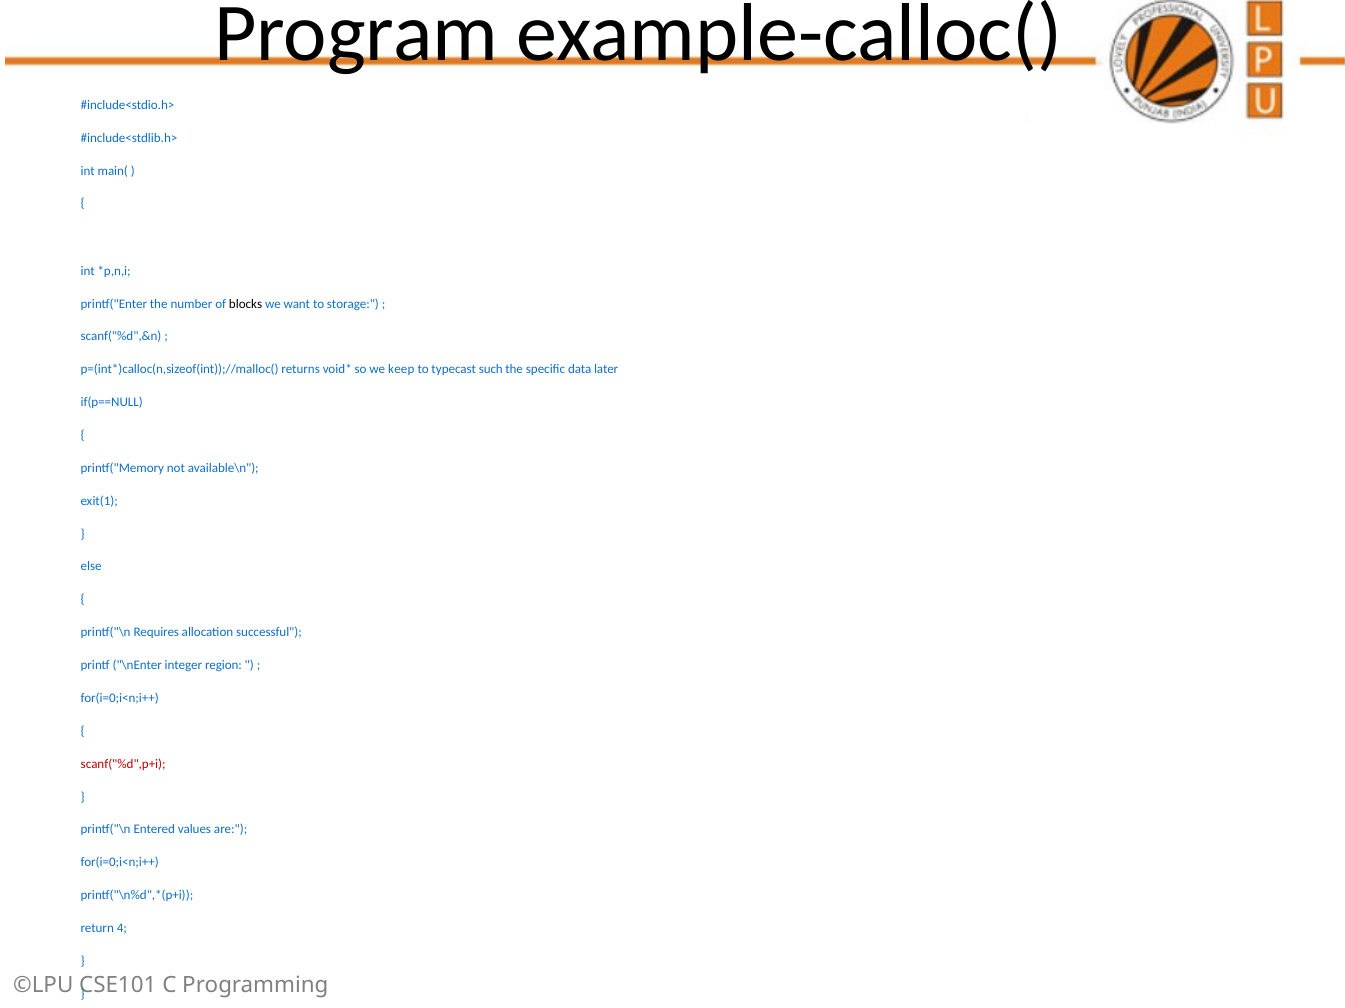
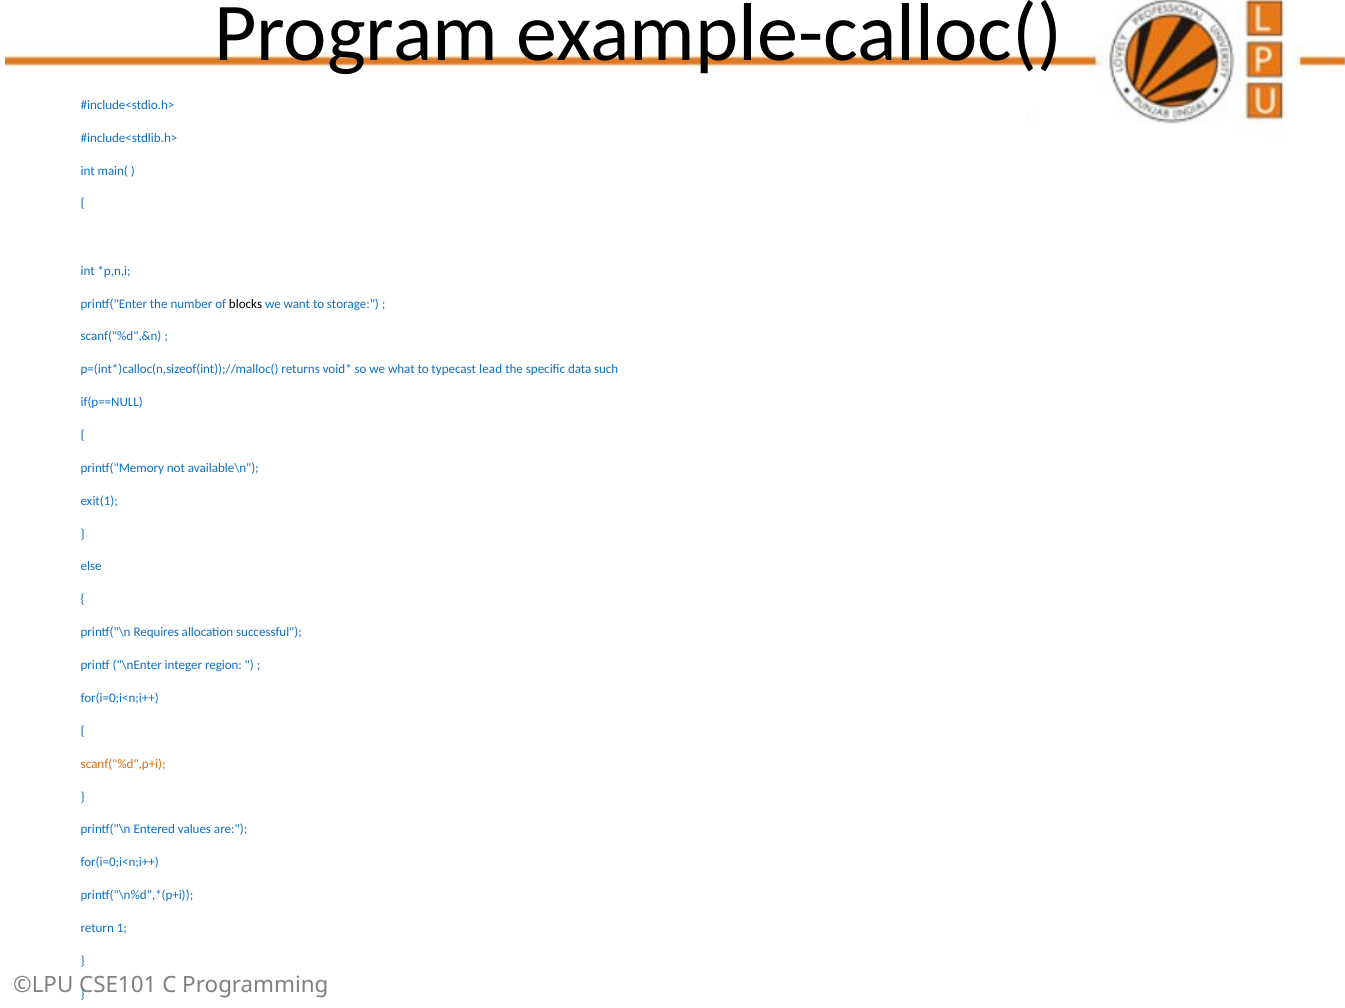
keep: keep -> what
such: such -> lead
later: later -> such
scanf("%d",p+i colour: red -> orange
4: 4 -> 1
